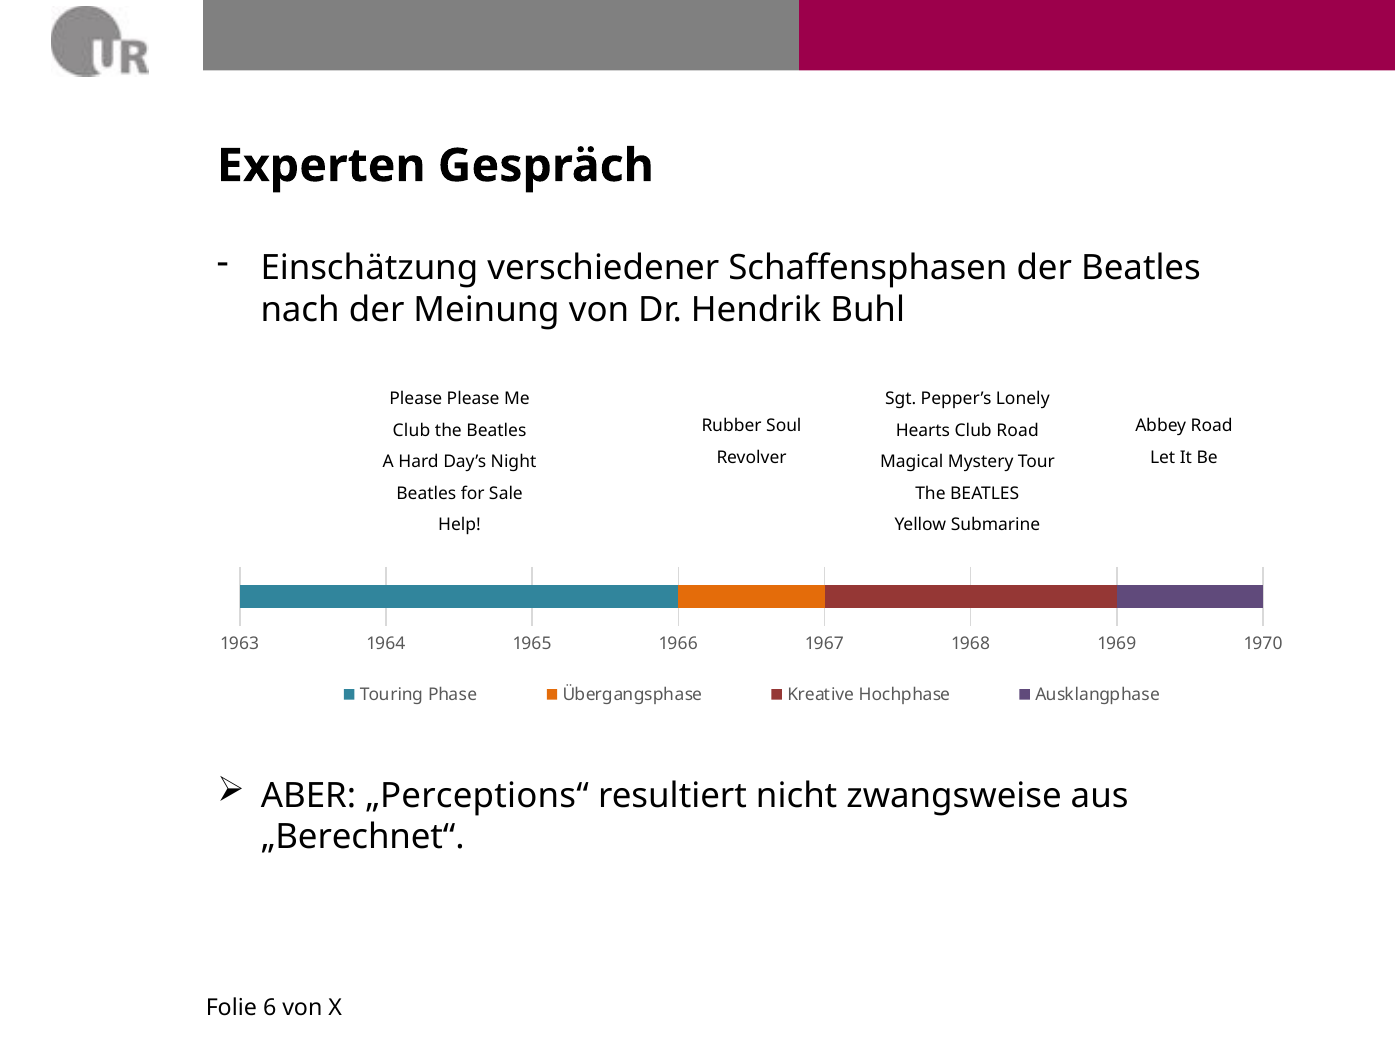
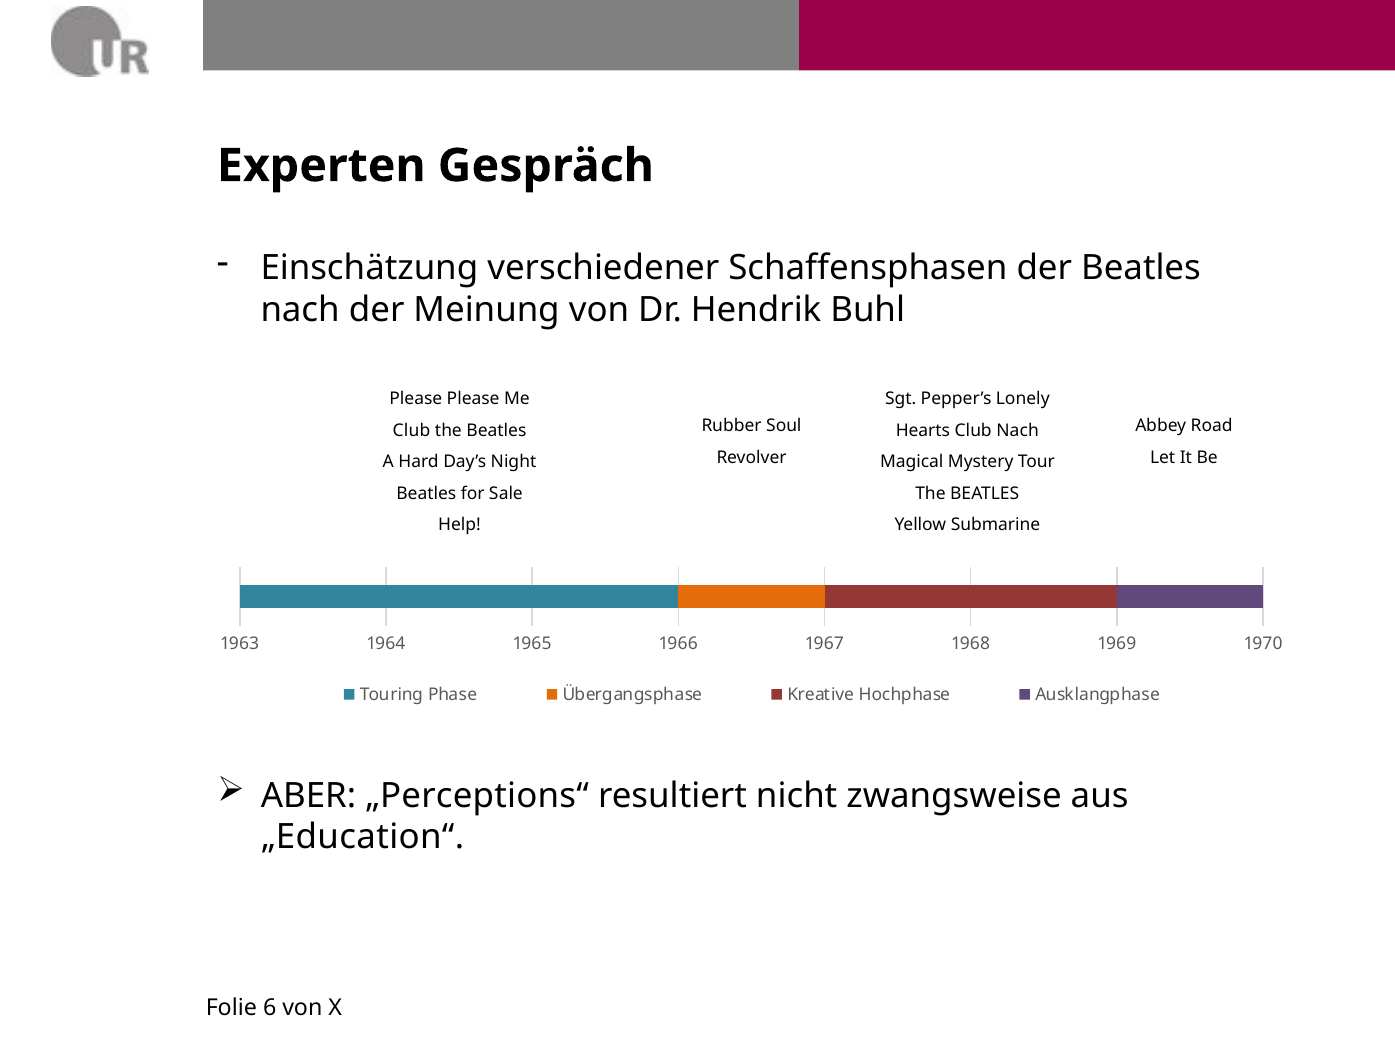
Club Road: Road -> Nach
„Berechnet“: „Berechnet“ -> „Education“
